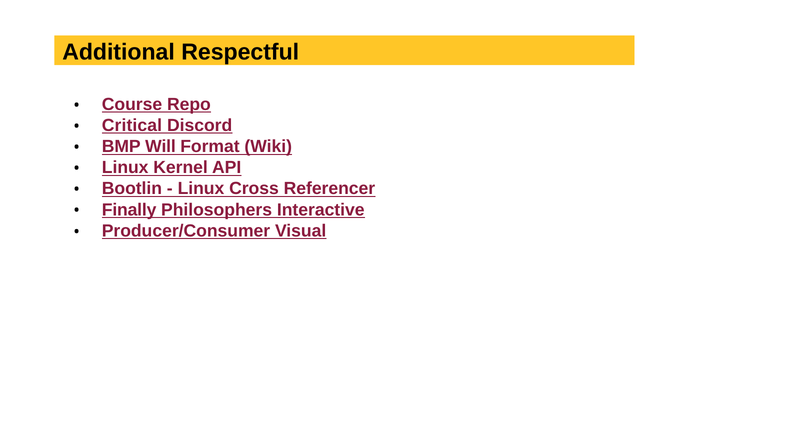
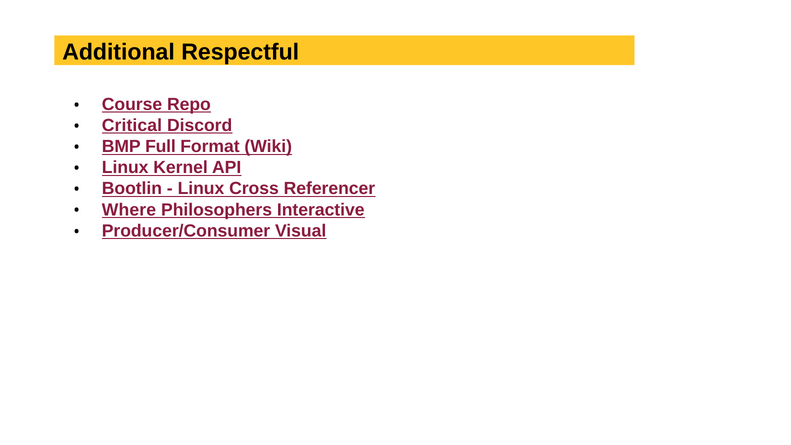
Will: Will -> Full
Finally: Finally -> Where
